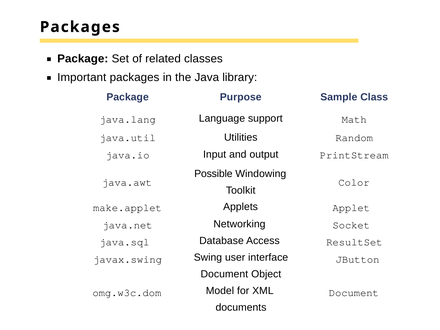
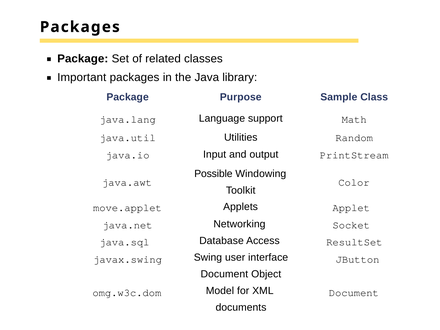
make.applet: make.applet -> move.applet
